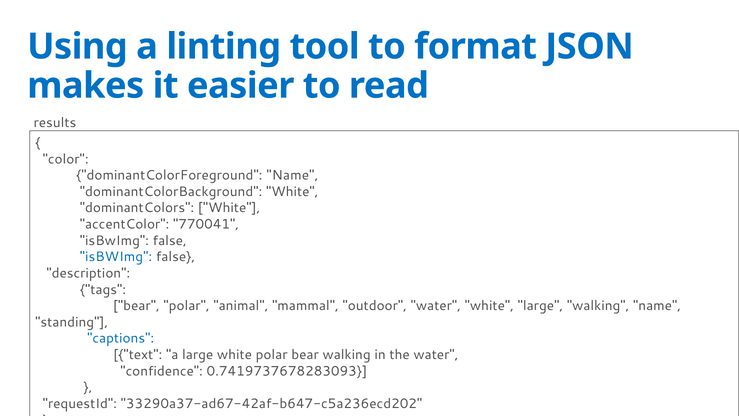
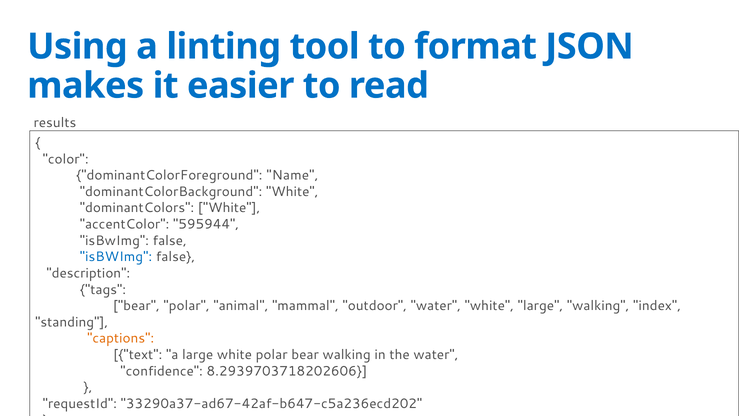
770041: 770041 -> 595944
walking name: name -> index
captions colour: blue -> orange
0.7419737678283093: 0.7419737678283093 -> 8.2939703718202606
